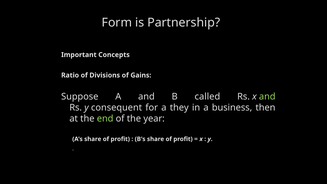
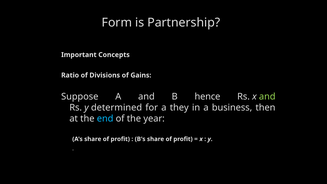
called: called -> hence
consequent: consequent -> determined
end colour: light green -> light blue
